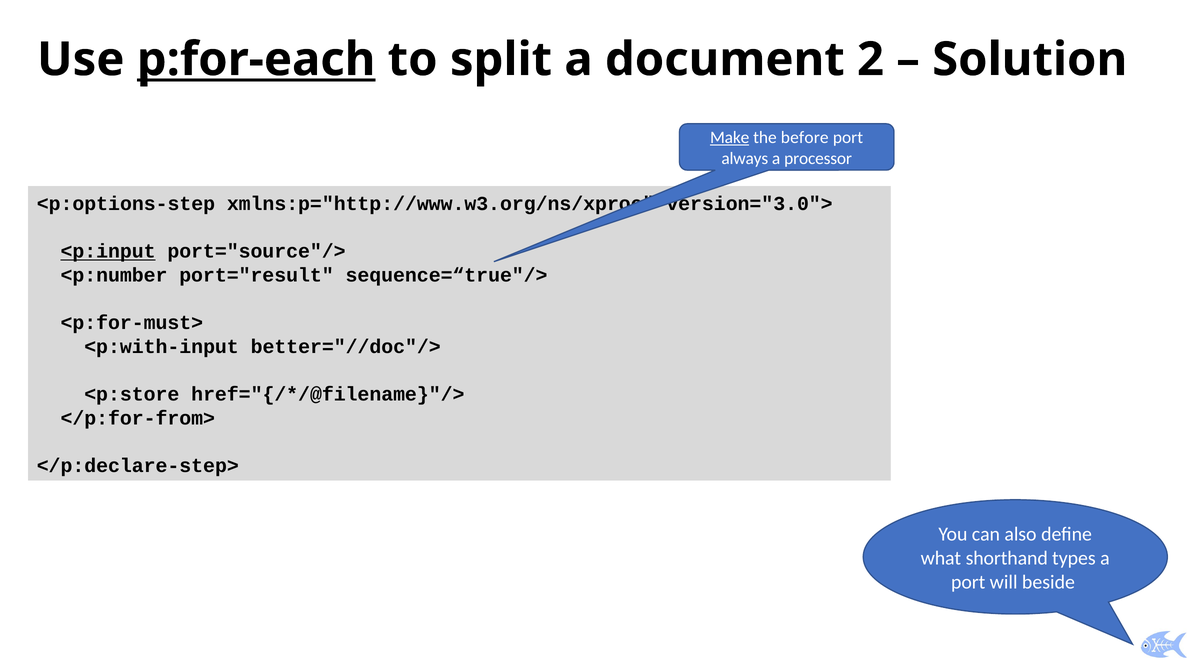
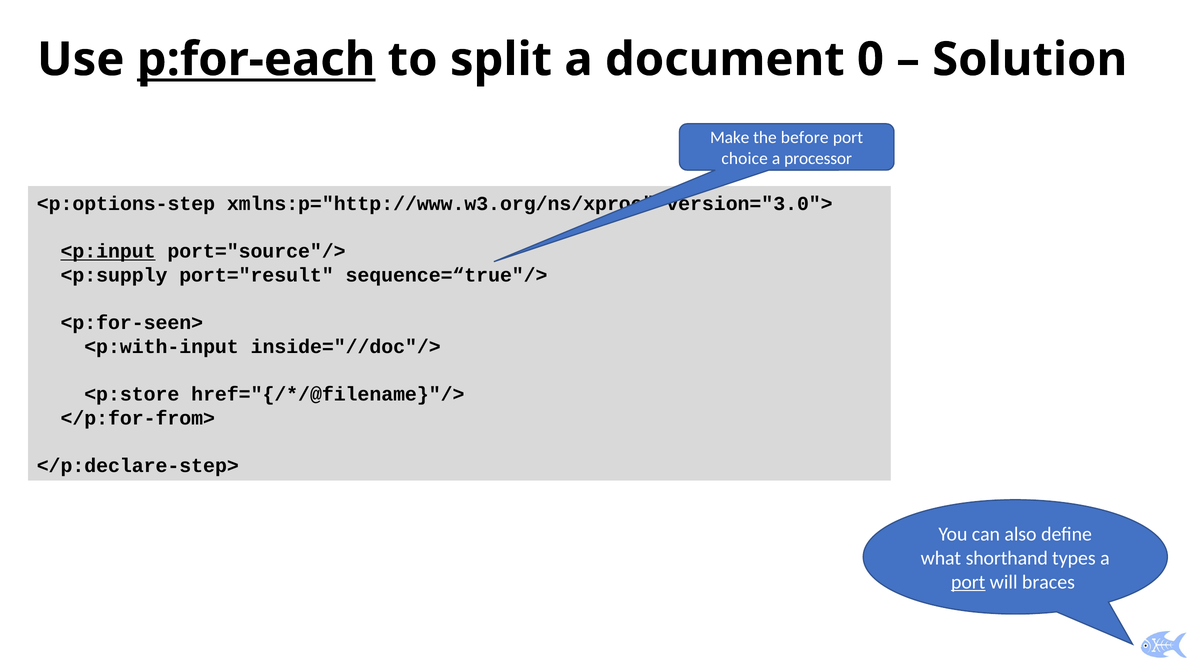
2: 2 -> 0
Make underline: present -> none
always: always -> choice
<p:number: <p:number -> <p:supply
<p:for-must>: <p:for-must> -> <p:for-seen>
better="//doc"/>: better="//doc"/> -> inside="//doc"/>
port at (968, 582) underline: none -> present
beside: beside -> braces
